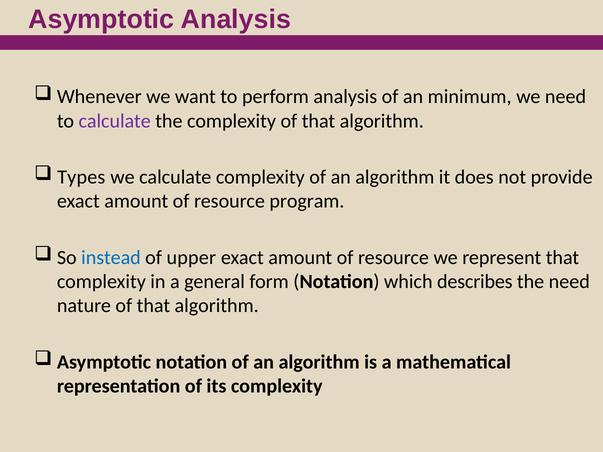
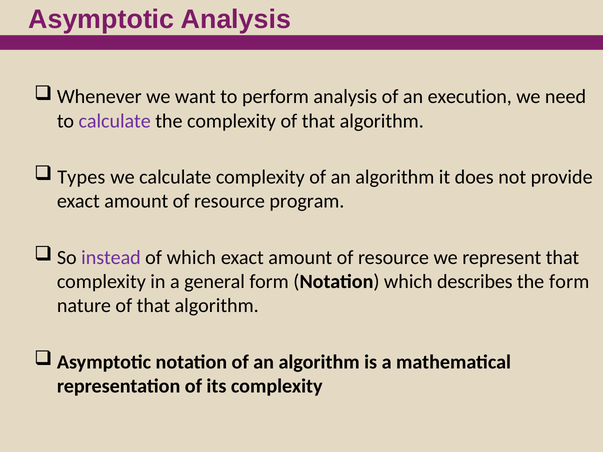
minimum: minimum -> execution
instead colour: blue -> purple
of upper: upper -> which
the need: need -> form
